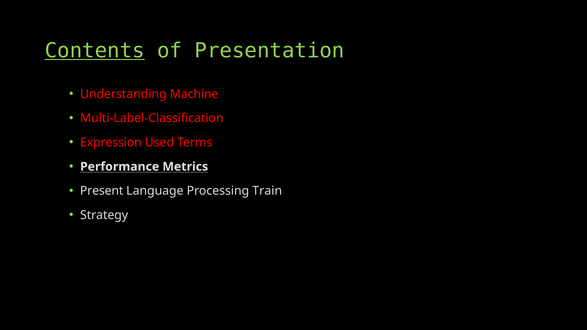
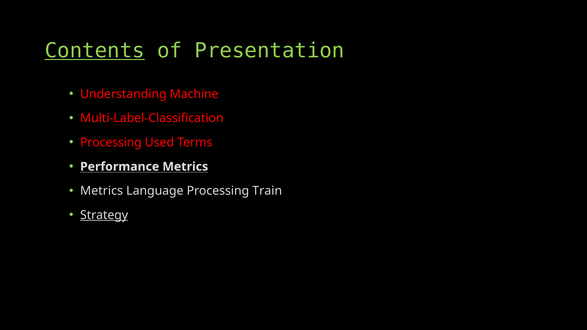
Expression at (111, 143): Expression -> Processing
Present at (102, 191): Present -> Metrics
Strategy underline: none -> present
